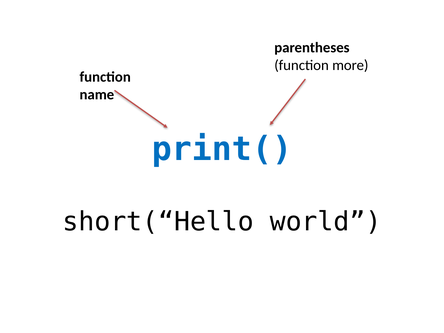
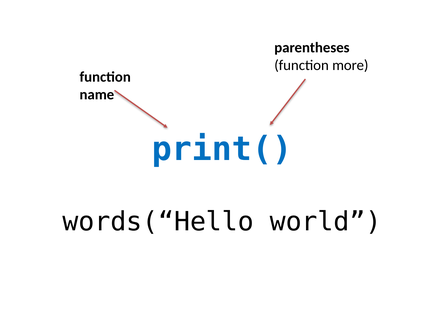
short(“Hello: short(“Hello -> words(“Hello
